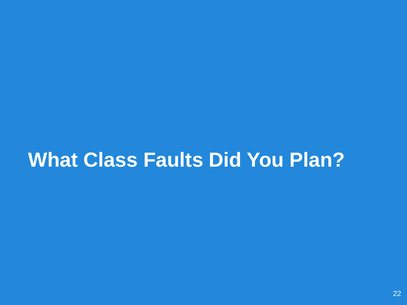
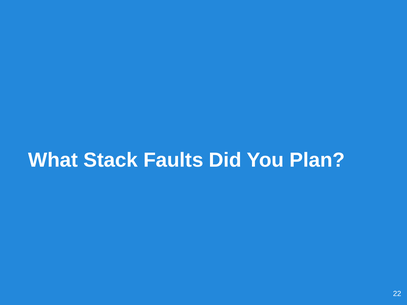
Class: Class -> Stack
